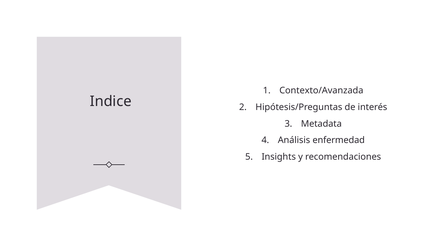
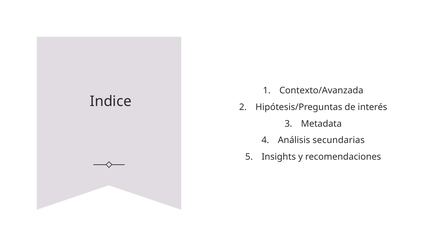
enfermedad: enfermedad -> secundarias
